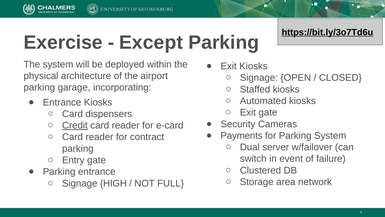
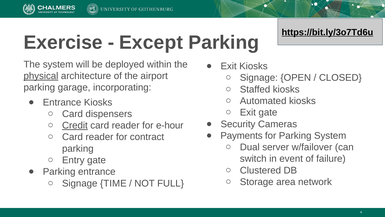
physical underline: none -> present
e-card: e-card -> e-hour
HIGH: HIGH -> TIME
